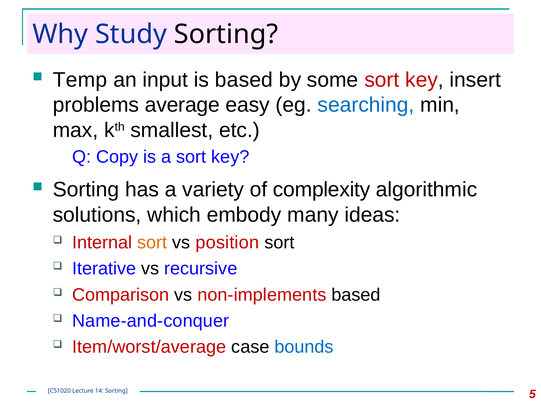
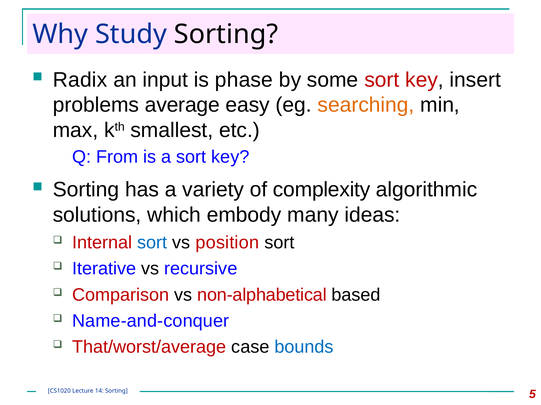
Temp: Temp -> Radix
is based: based -> phase
searching colour: blue -> orange
Copy: Copy -> From
sort at (152, 243) colour: orange -> blue
non-implements: non-implements -> non-alphabetical
Item/worst/average: Item/worst/average -> That/worst/average
